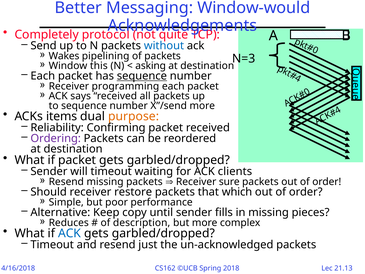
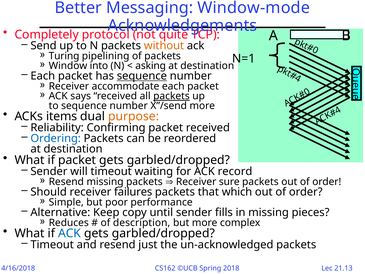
Window-would: Window-would -> Window-mode
without colour: blue -> orange
Wakes: Wakes -> Turing
N=3: N=3 -> N=1
this: this -> into
programming: programming -> accommodate
packets at (171, 96) underline: none -> present
Ordering colour: purple -> blue
clients: clients -> record
restore: restore -> failures
